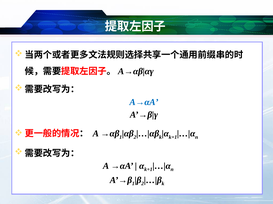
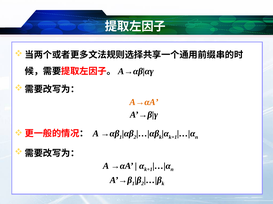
A→αA colour: blue -> orange
